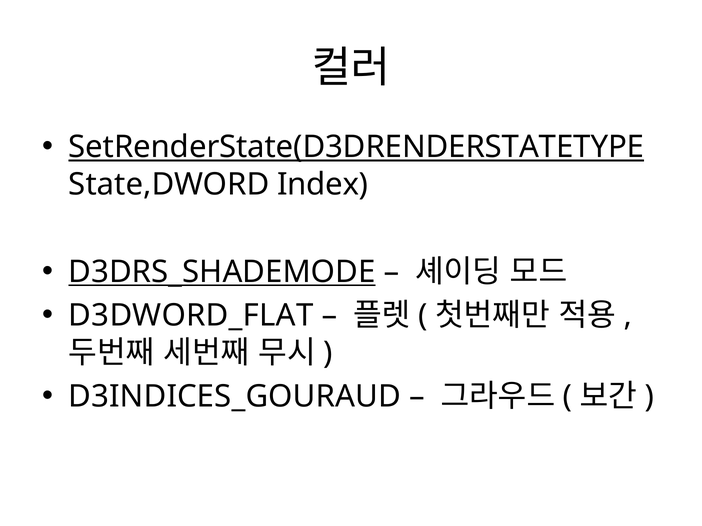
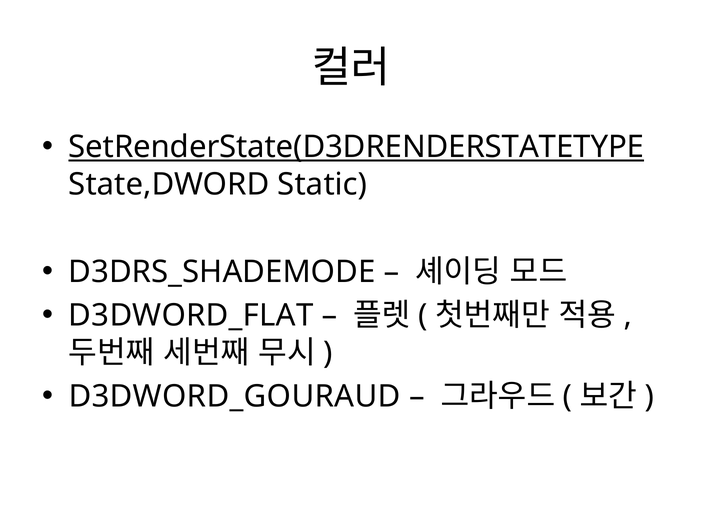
Index: Index -> Static
D3DRS_SHADEMODE underline: present -> none
D3INDICES_GOURAUD: D3INDICES_GOURAUD -> D3DWORD_GOURAUD
